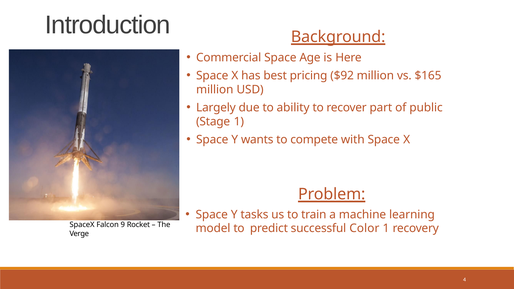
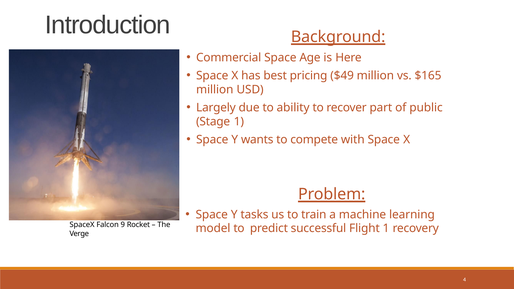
$92: $92 -> $49
Color: Color -> Flight
